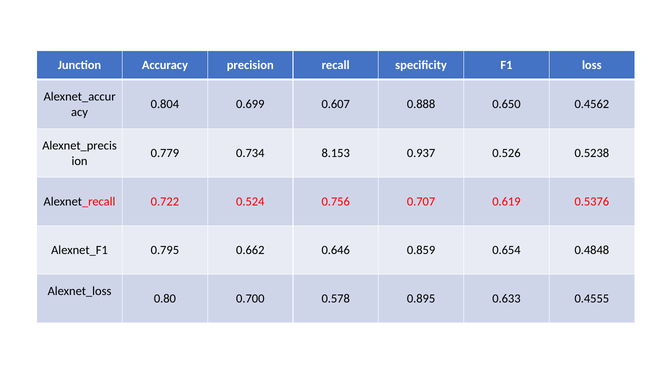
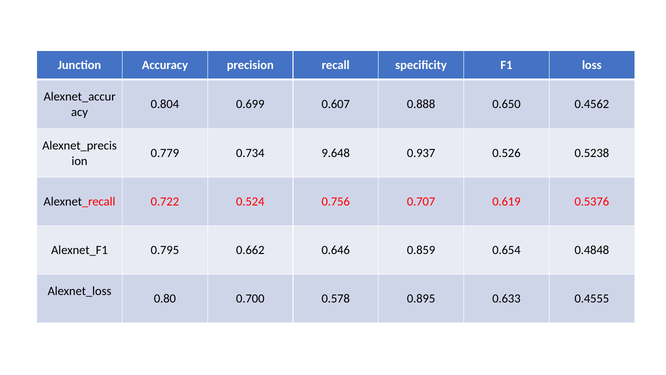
8.153: 8.153 -> 9.648
